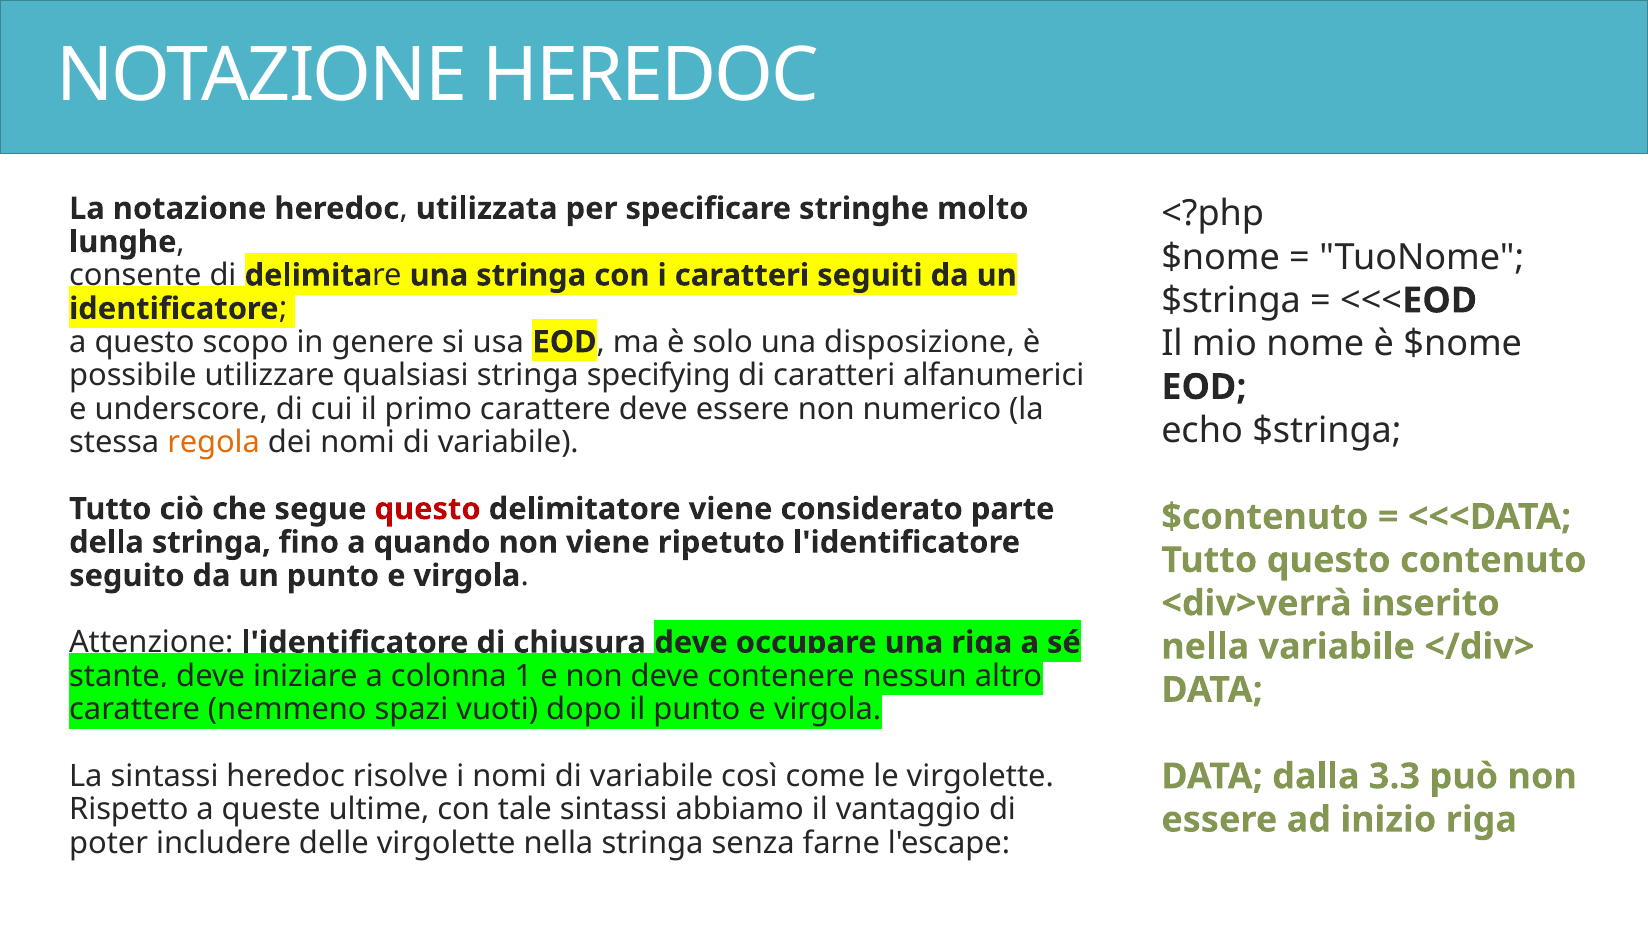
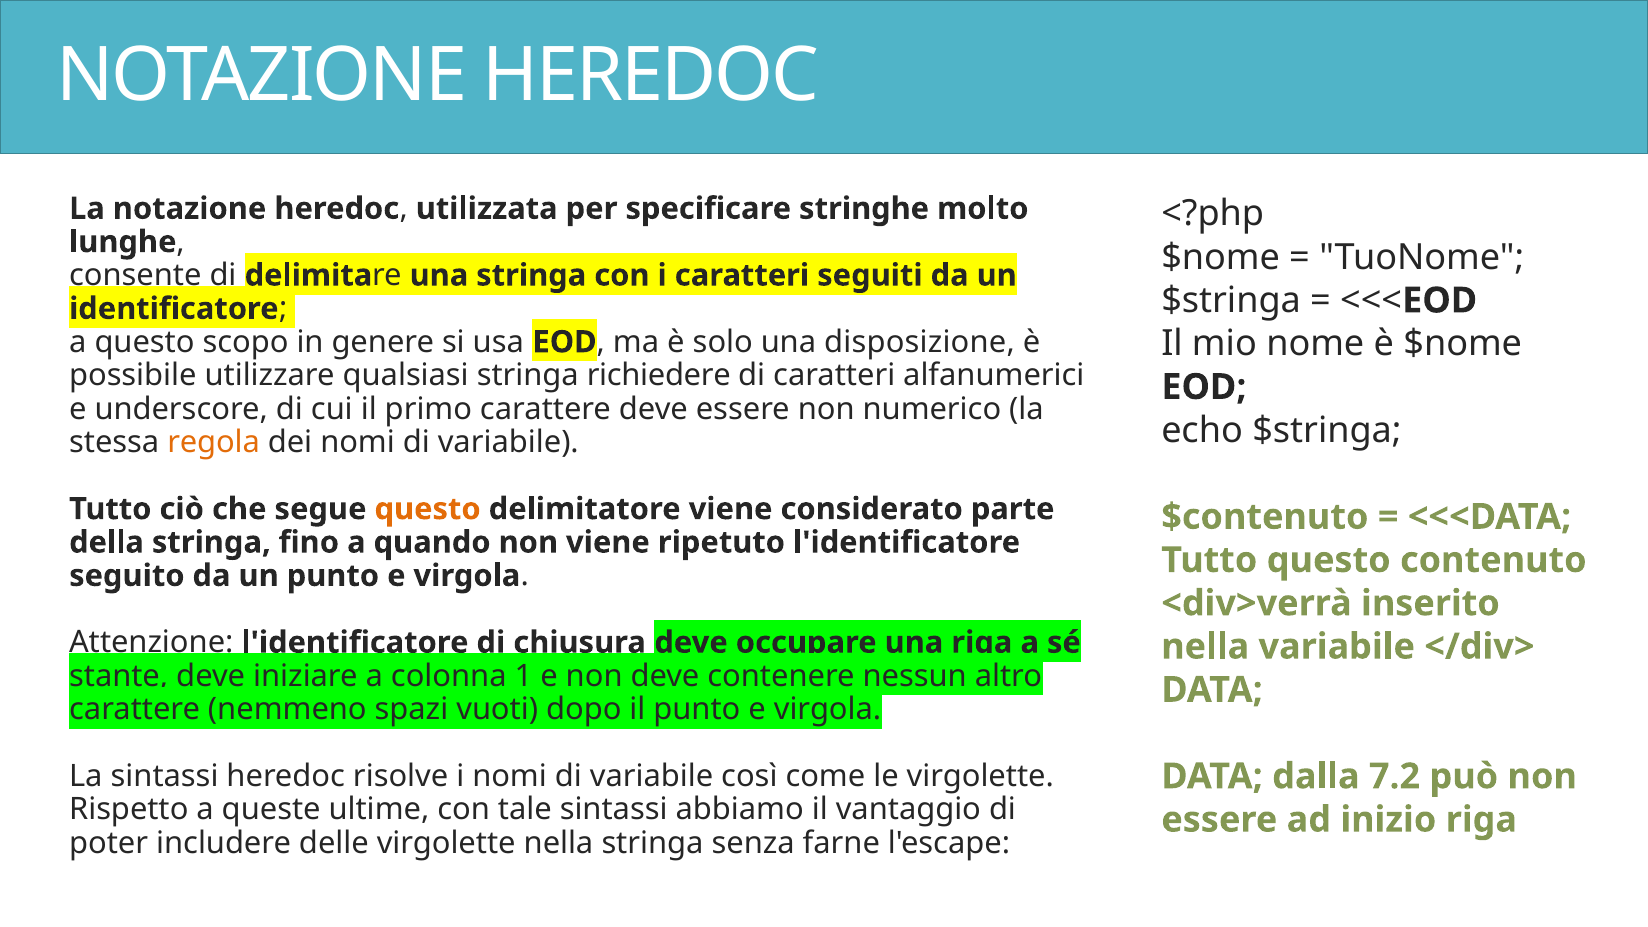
specifying: specifying -> richiedere
questo at (428, 509) colour: red -> orange
3.3: 3.3 -> 7.2
